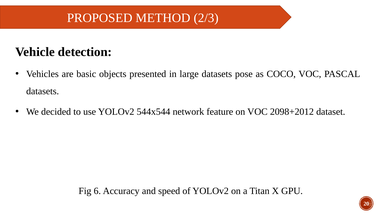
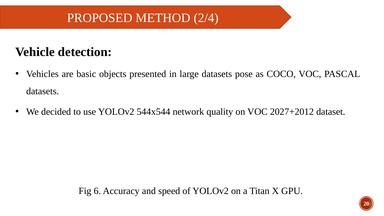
2/3: 2/3 -> 2/4
feature: feature -> quality
2098+2012: 2098+2012 -> 2027+2012
